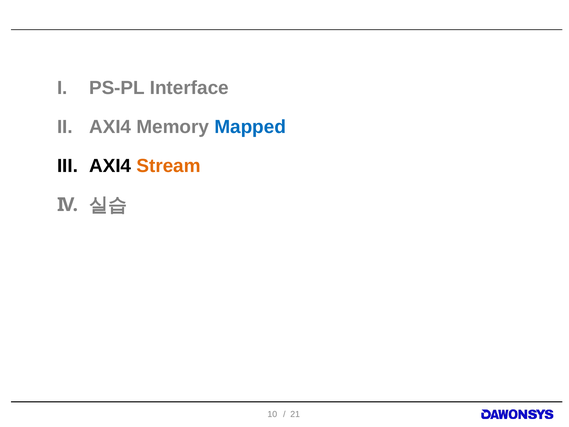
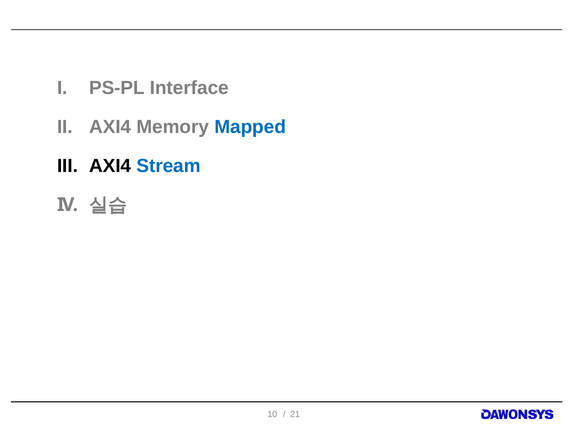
Stream colour: orange -> blue
